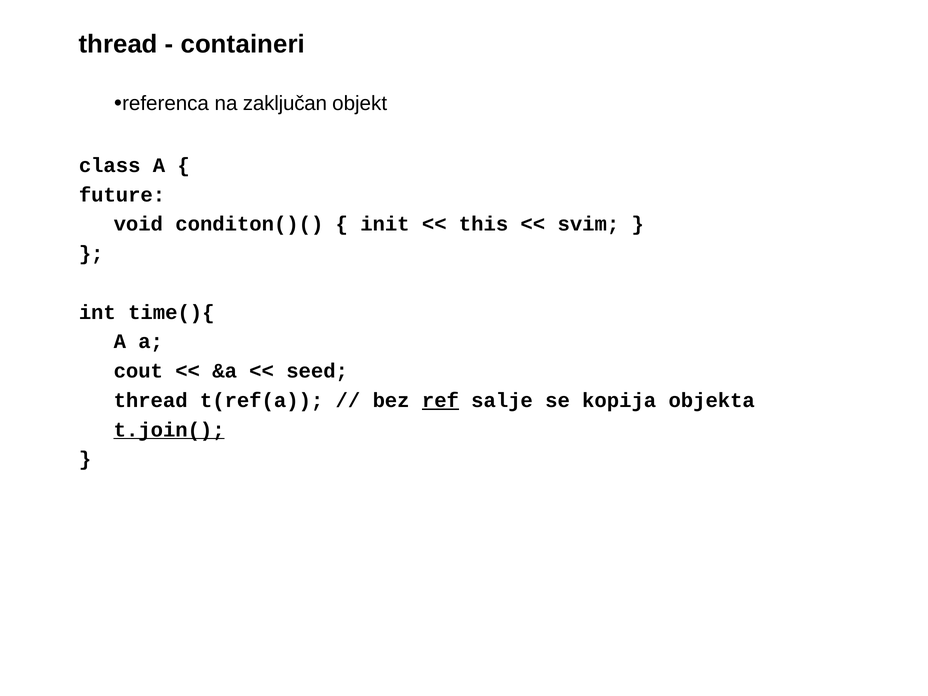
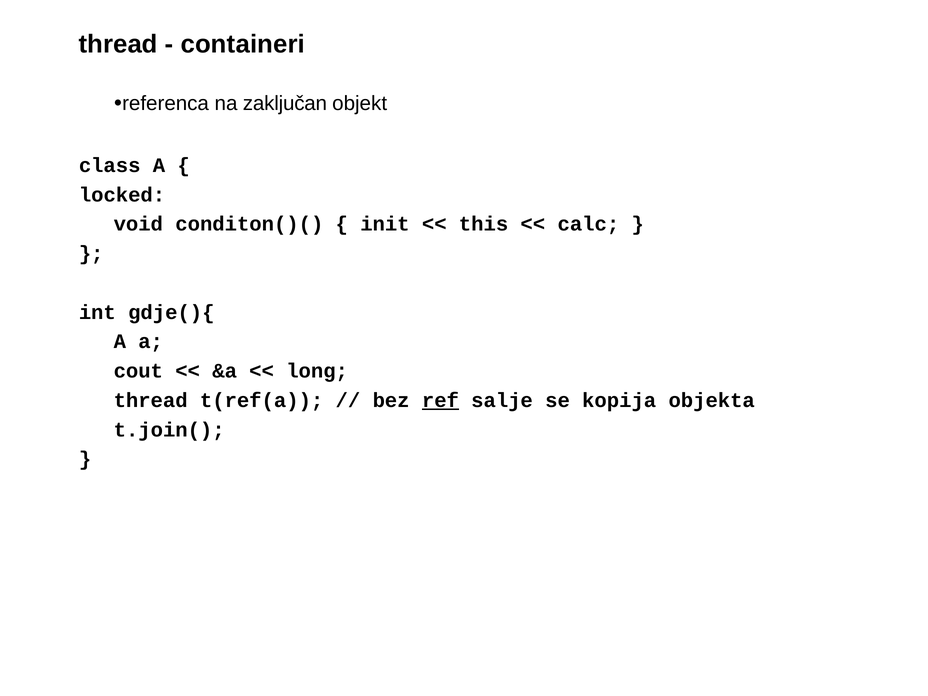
future: future -> locked
svim: svim -> calc
time(){: time(){ -> gdje(){
seed: seed -> long
t.join( underline: present -> none
